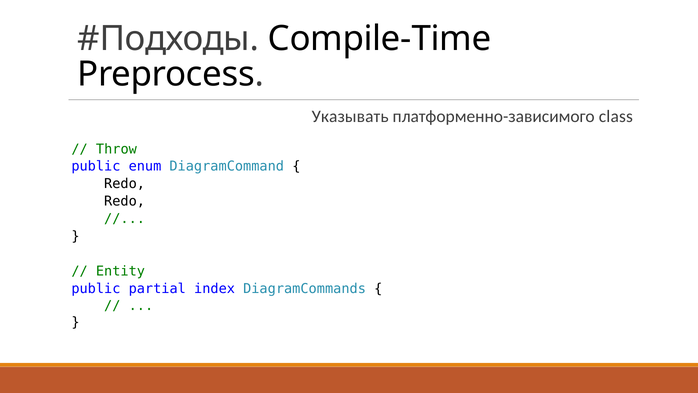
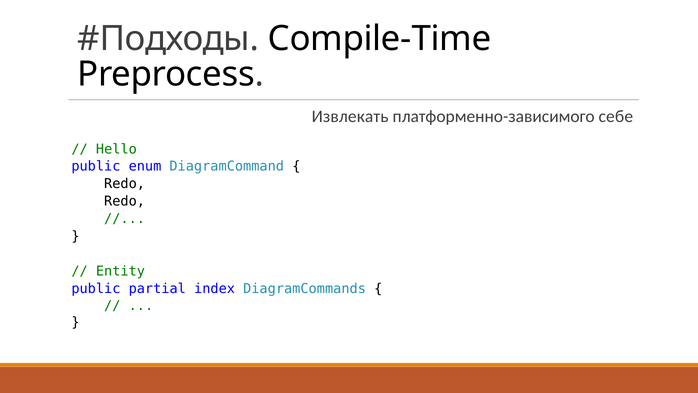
Указывать: Указывать -> Извлекать
class: class -> себе
Throw: Throw -> Hello
